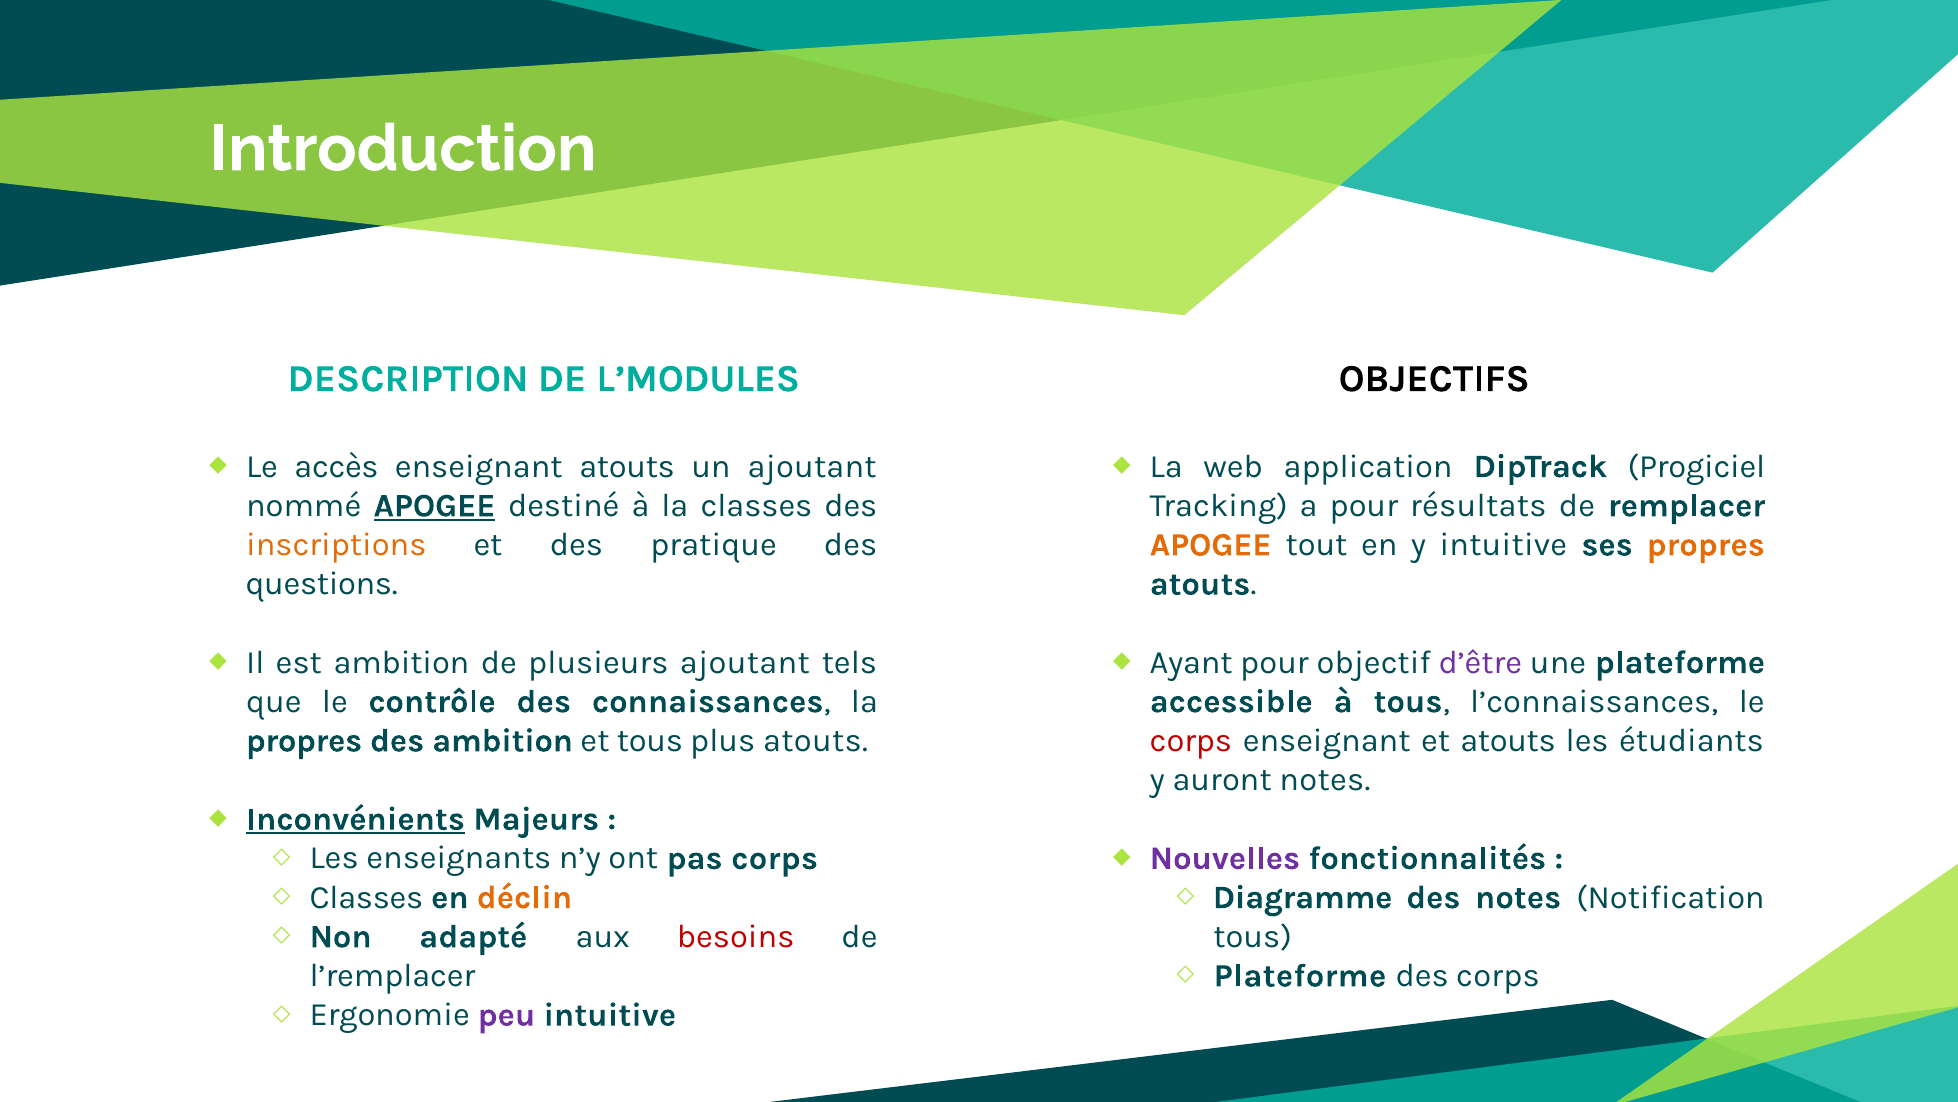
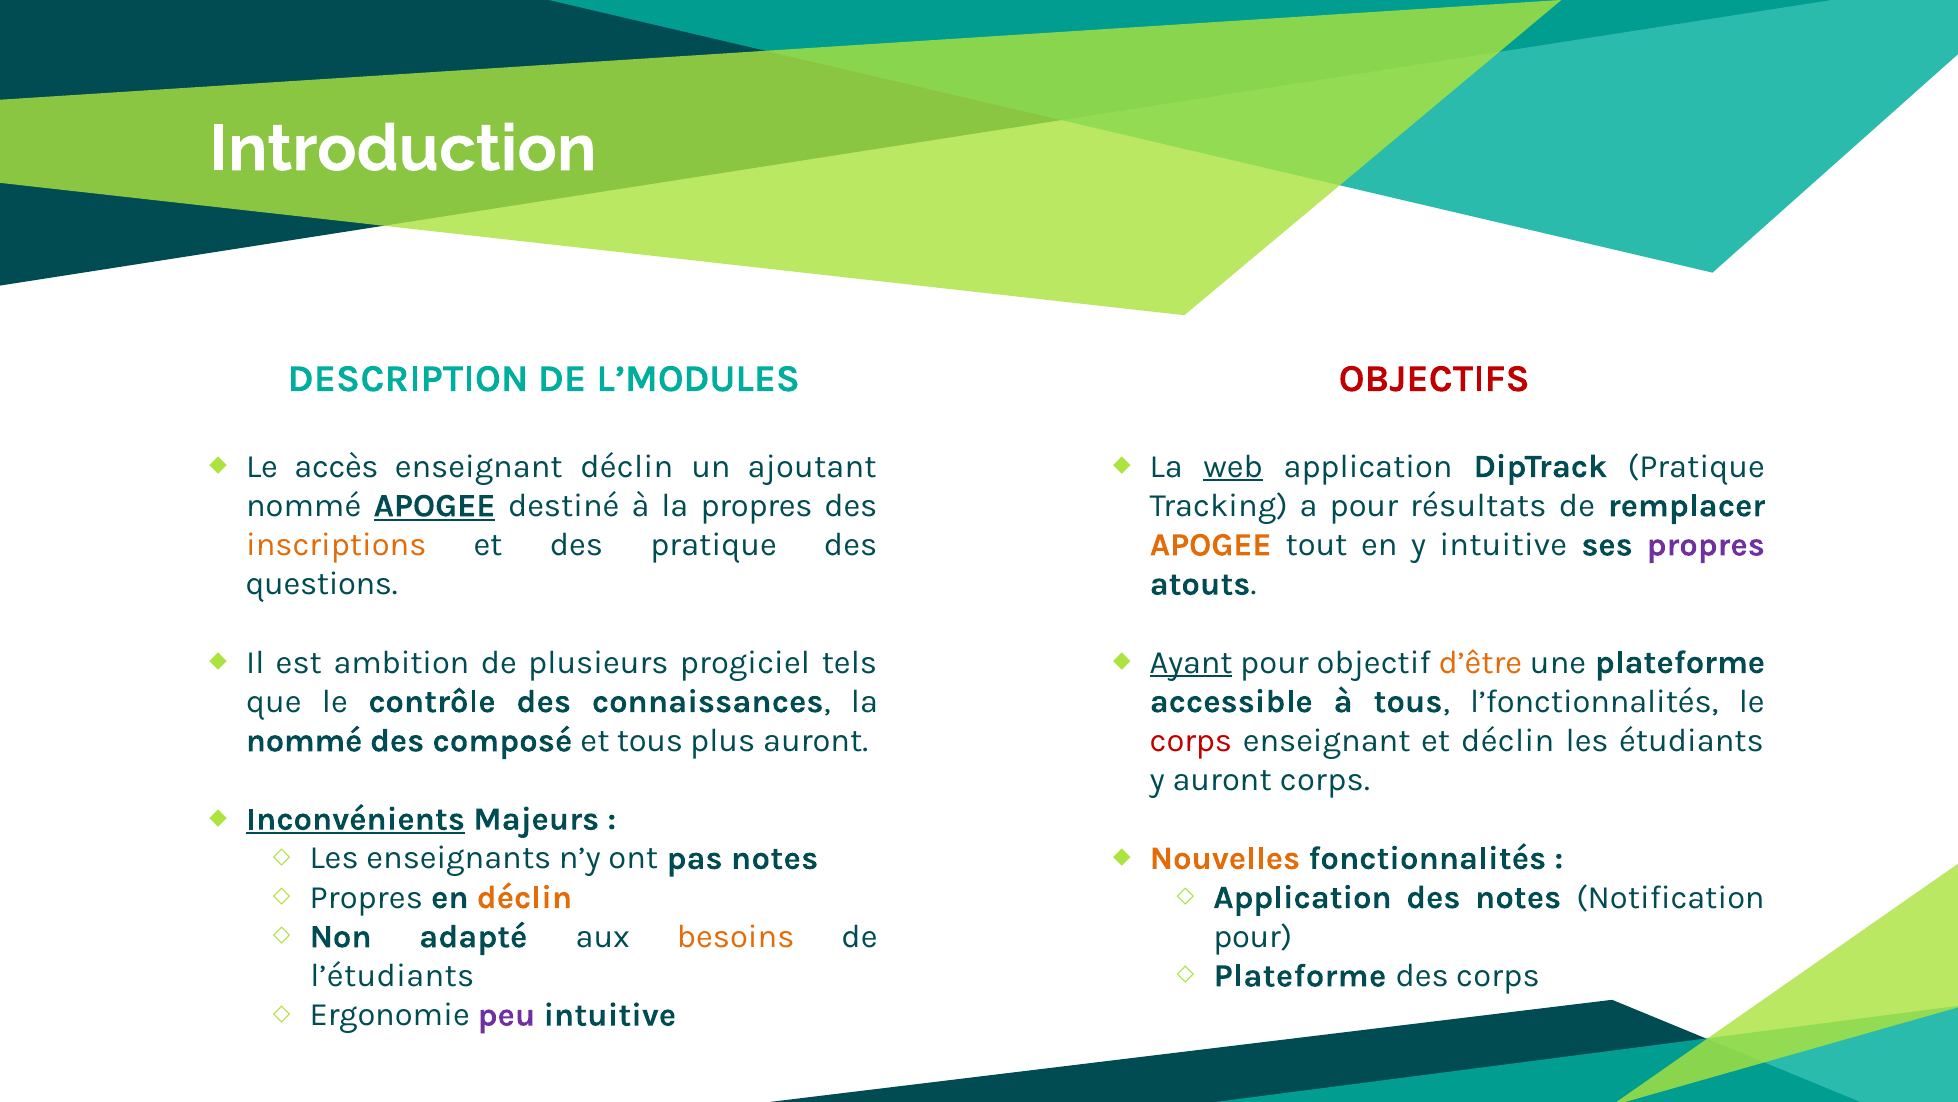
OBJECTIFS colour: black -> red
enseignant atouts: atouts -> déclin
web underline: none -> present
DipTrack Progiciel: Progiciel -> Pratique
la classes: classes -> propres
propres at (1706, 544) colour: orange -> purple
plusieurs ajoutant: ajoutant -> progiciel
Ayant underline: none -> present
d’être colour: purple -> orange
l’connaissances: l’connaissances -> l’fonctionnalités
propres at (304, 740): propres -> nommé
des ambition: ambition -> composé
plus atouts: atouts -> auront
et atouts: atouts -> déclin
auront notes: notes -> corps
pas corps: corps -> notes
Nouvelles colour: purple -> orange
Classes at (366, 897): Classes -> Propres
Diagramme at (1303, 897): Diagramme -> Application
tous at (1253, 936): tous -> pour
besoins colour: red -> orange
l’remplacer: l’remplacer -> l’étudiants
